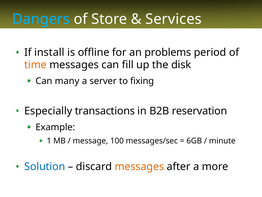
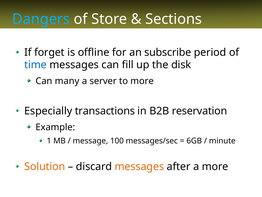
Services: Services -> Sections
install: install -> forget
problems: problems -> subscribe
time colour: orange -> blue
to fixing: fixing -> more
Solution colour: blue -> orange
